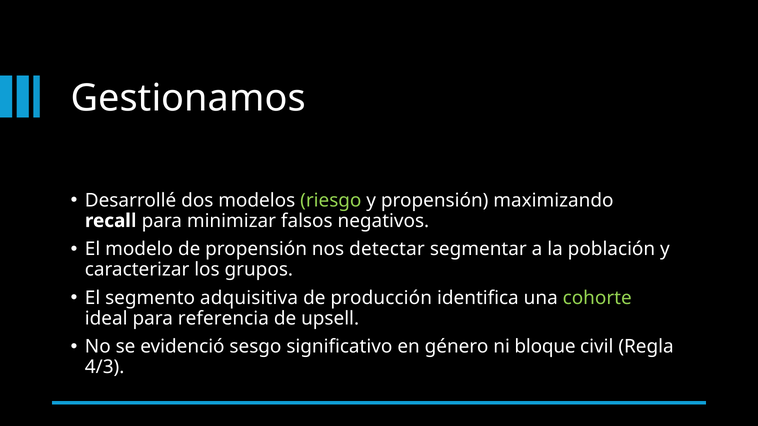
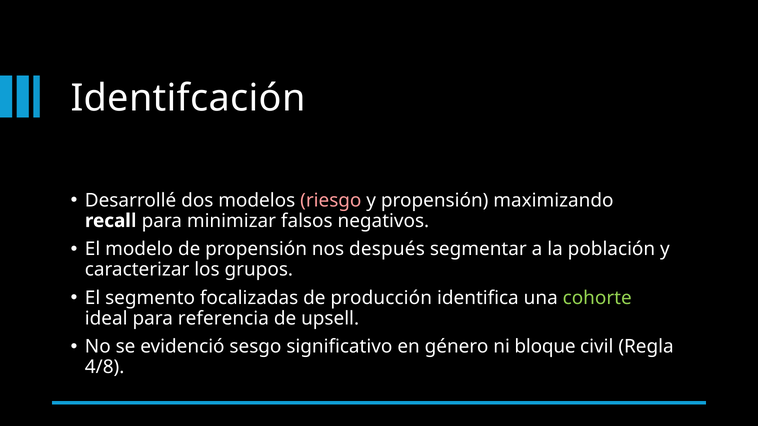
Gestionamos: Gestionamos -> Identifcación
riesgo colour: light green -> pink
detectar: detectar -> después
adquisitiva: adquisitiva -> focalizadas
4/3: 4/3 -> 4/8
